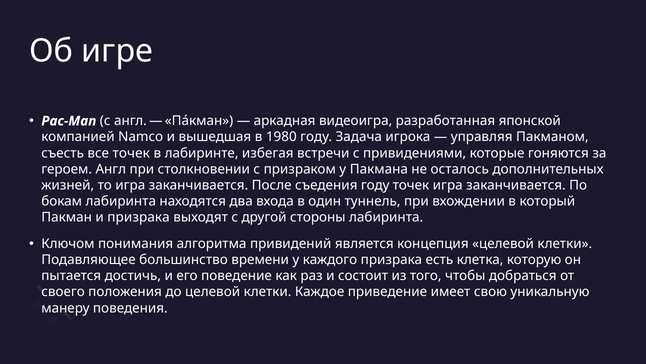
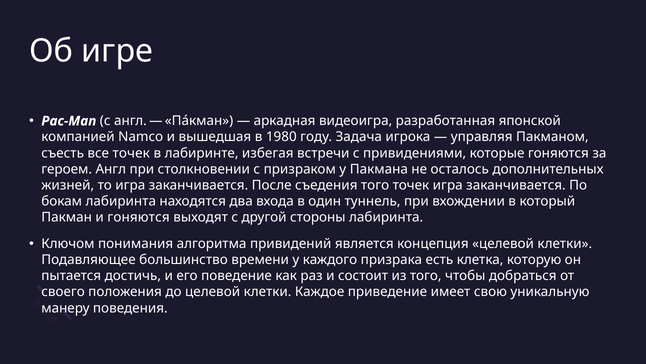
съедения году: году -> того
и призрака: призрака -> гоняются
